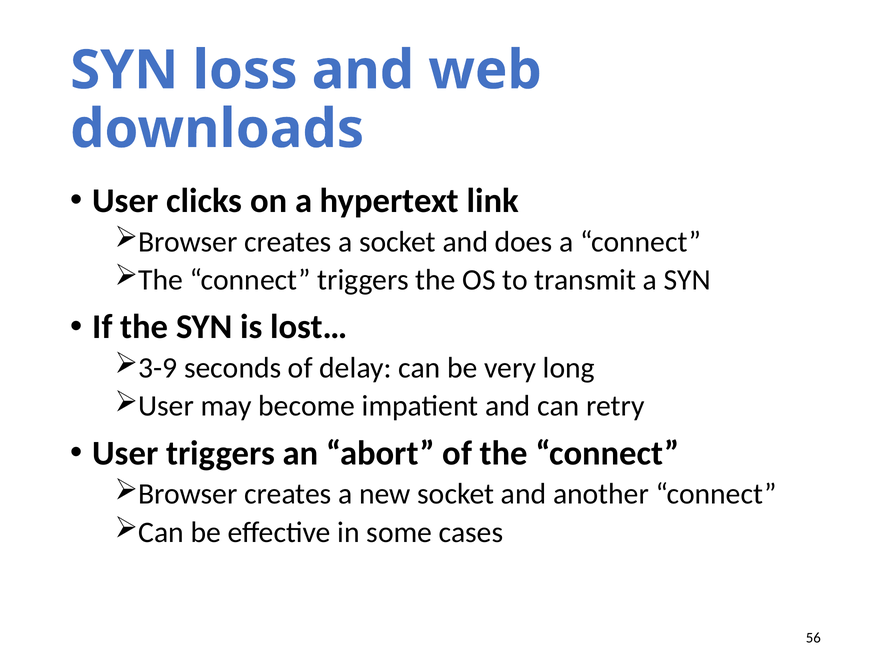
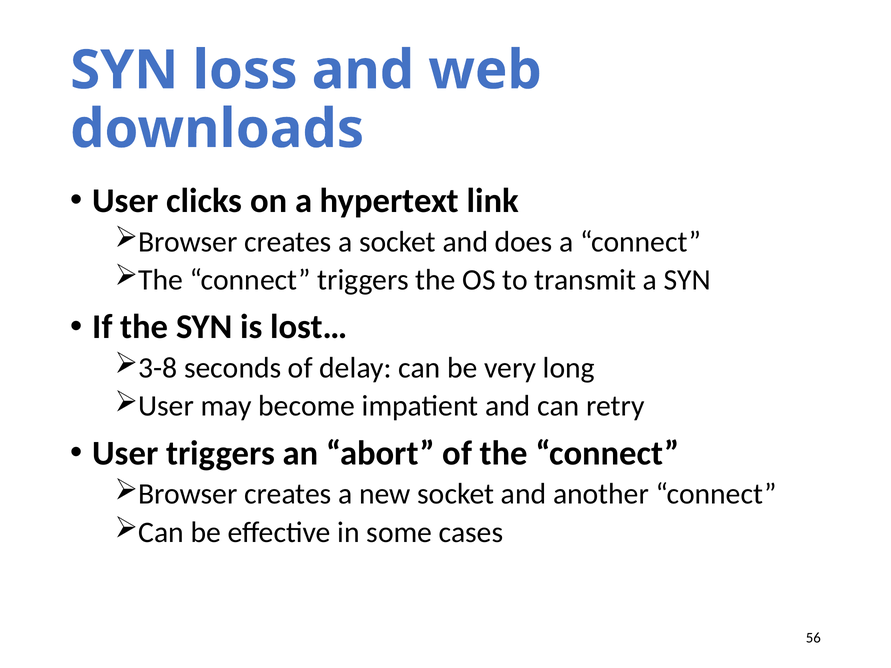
3-9: 3-9 -> 3-8
